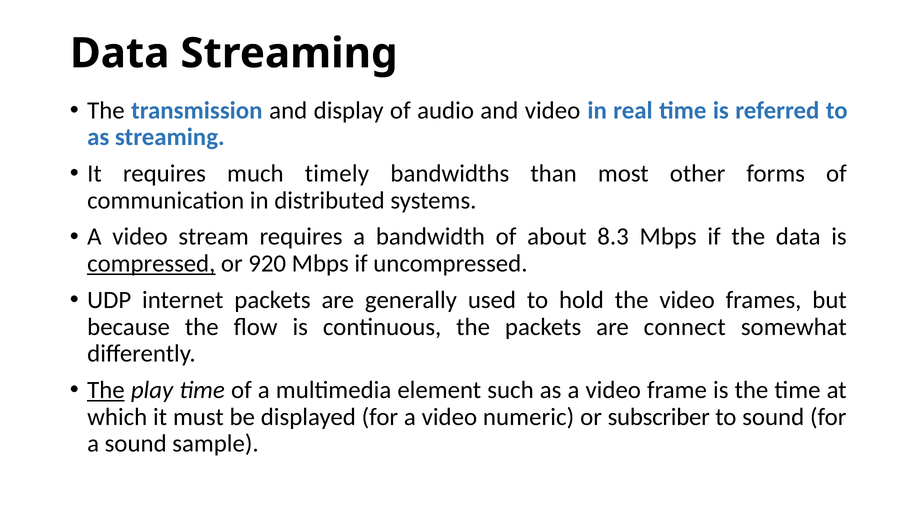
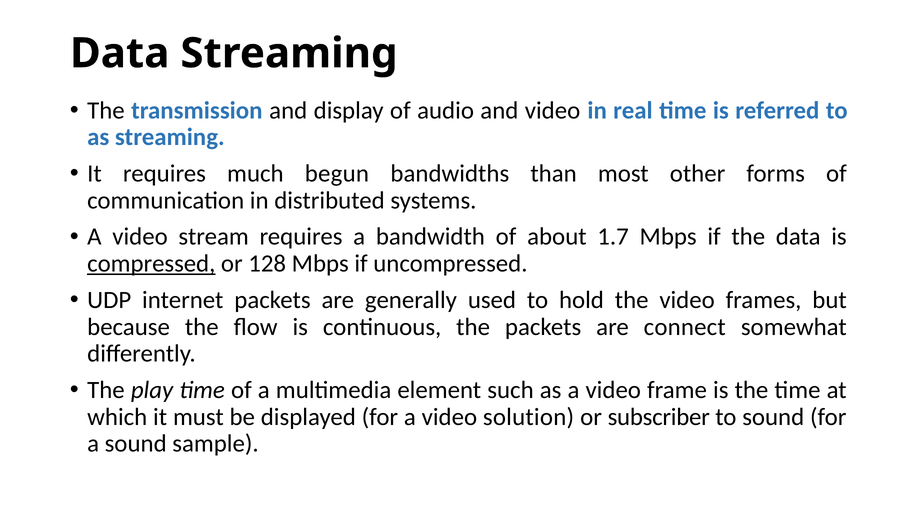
timely: timely -> begun
8.3: 8.3 -> 1.7
920: 920 -> 128
The at (106, 390) underline: present -> none
numeric: numeric -> solution
